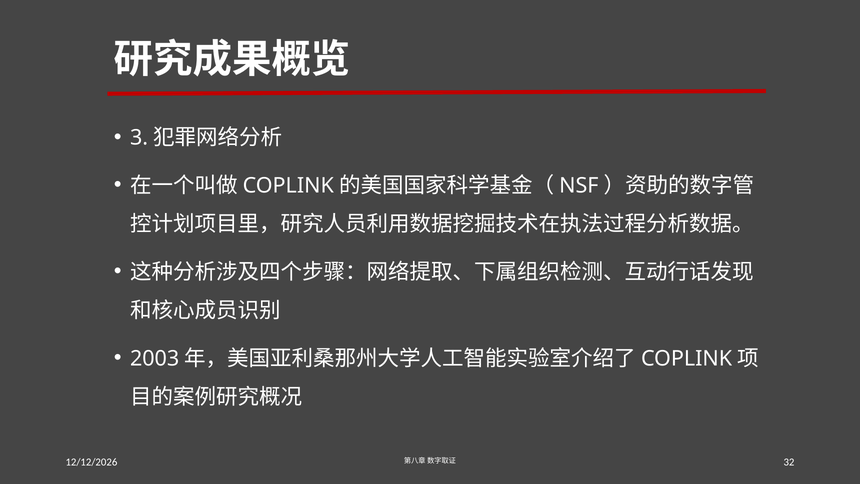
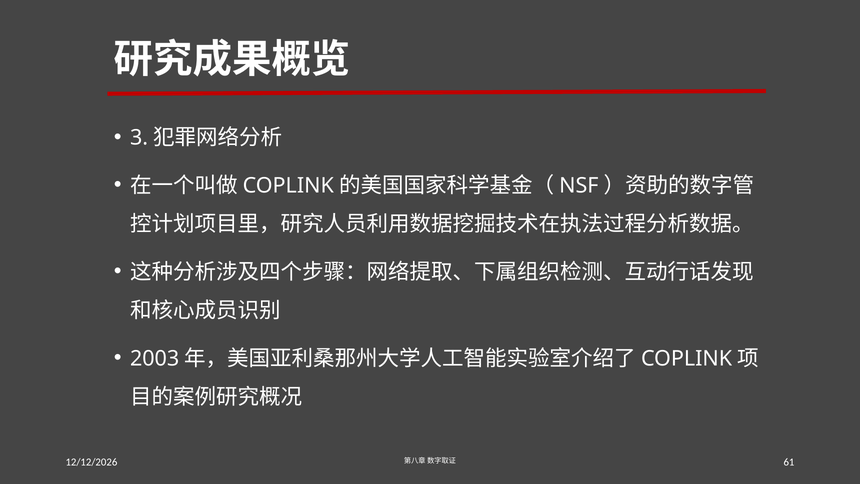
32: 32 -> 61
